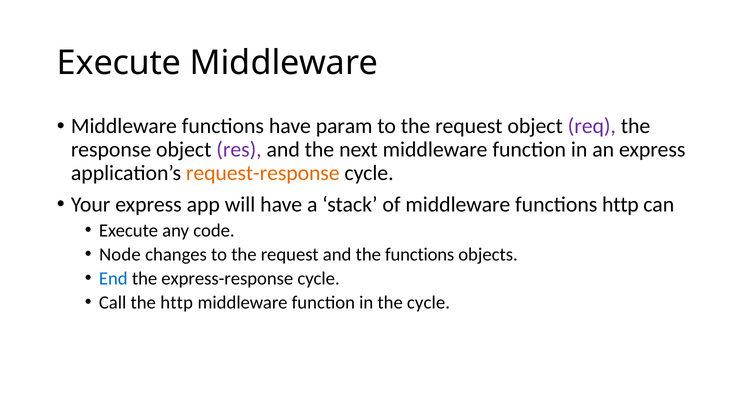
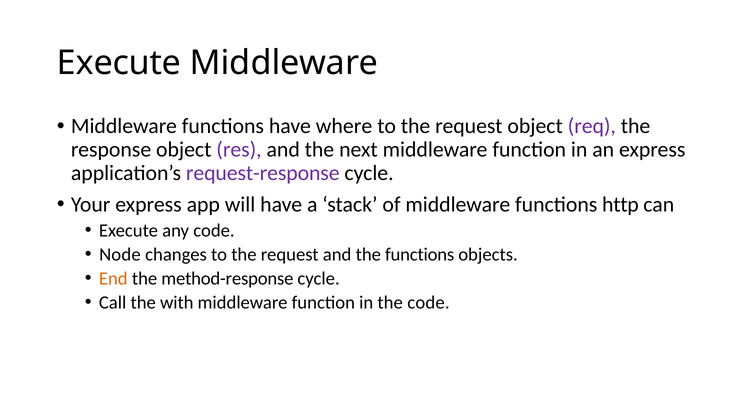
param: param -> where
request-response colour: orange -> purple
End colour: blue -> orange
express-response: express-response -> method-response
the http: http -> with
the cycle: cycle -> code
